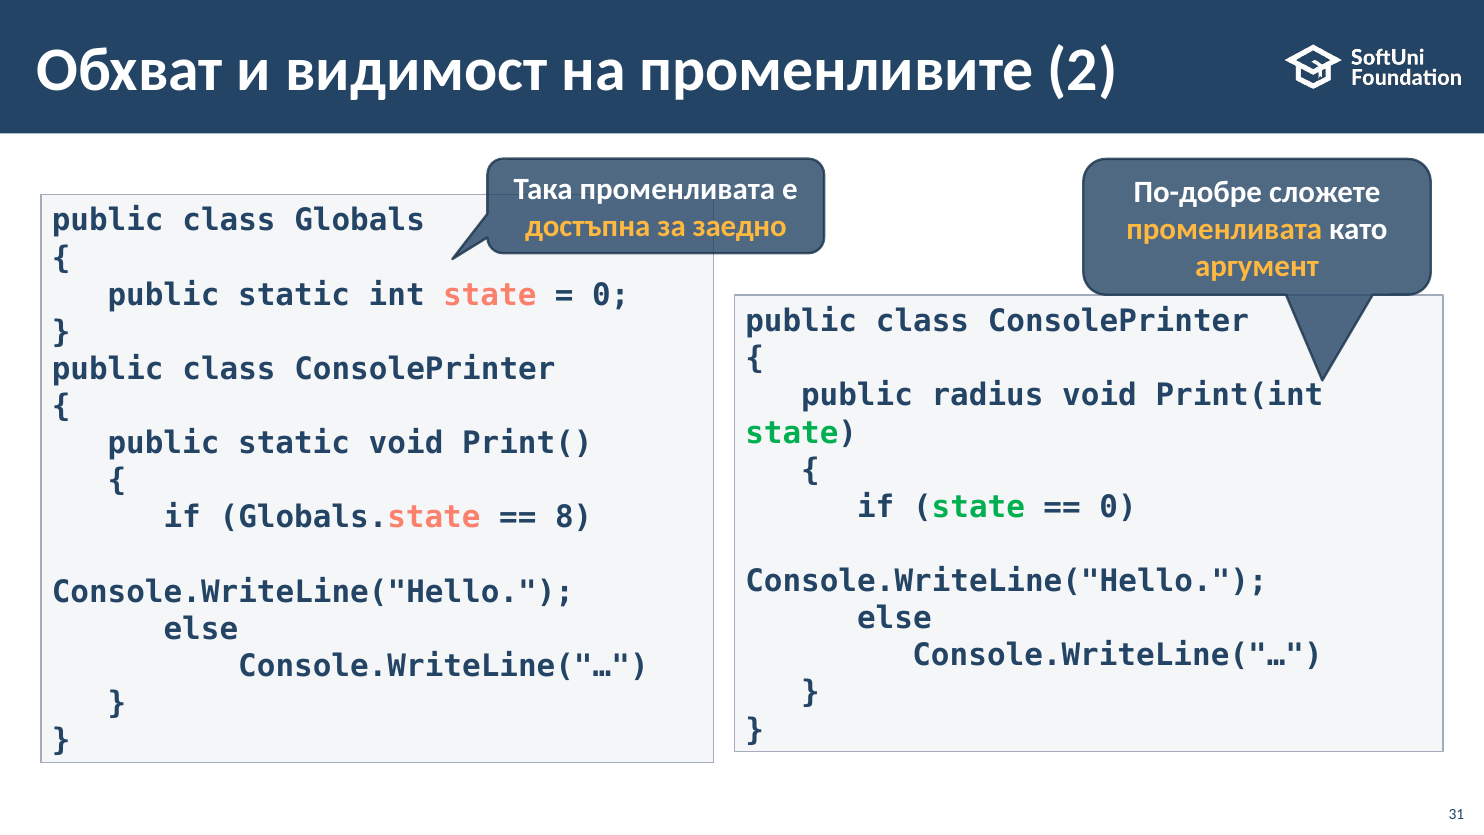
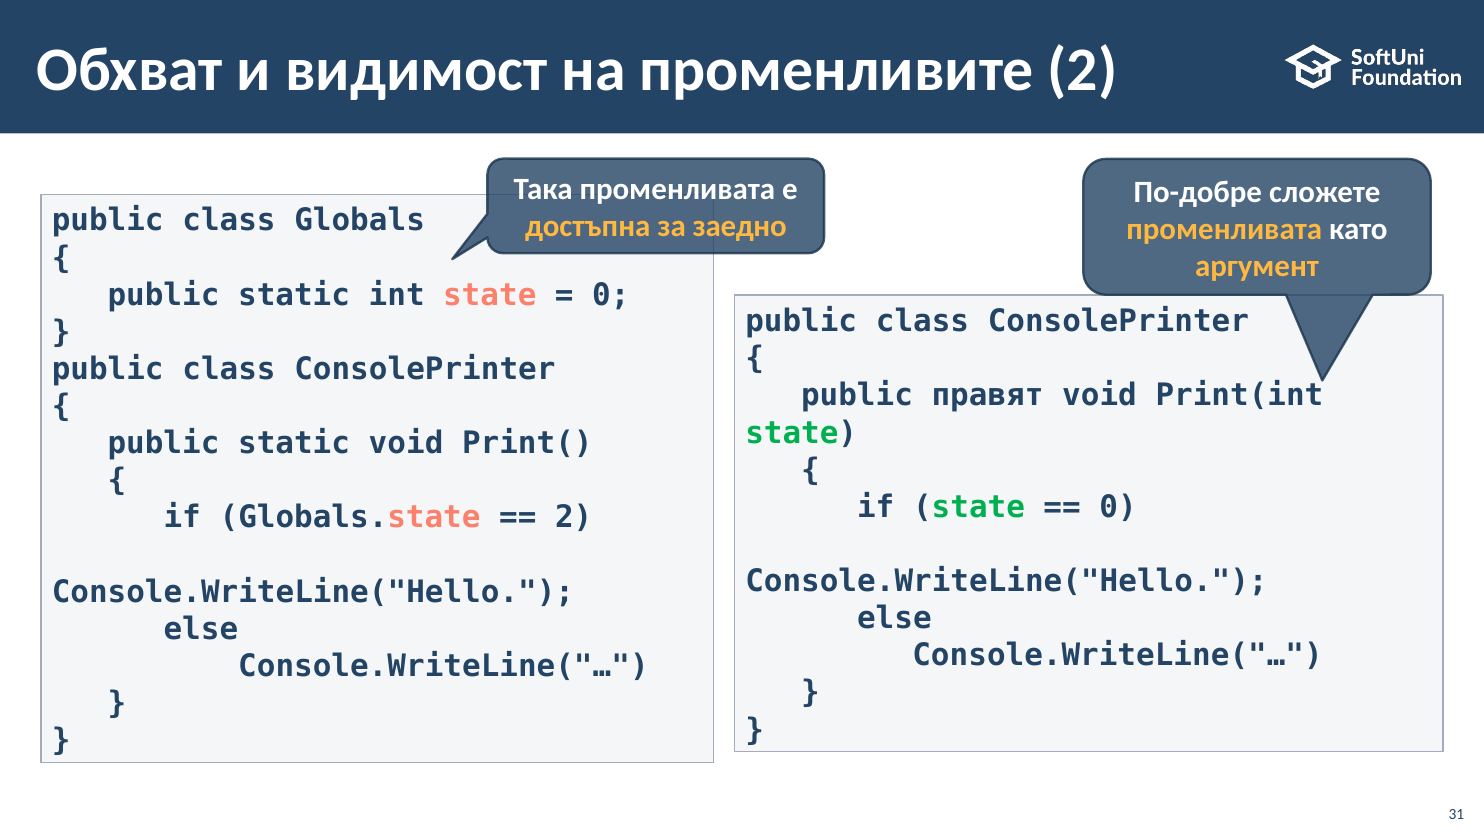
radius: radius -> правят
8 at (574, 518): 8 -> 2
